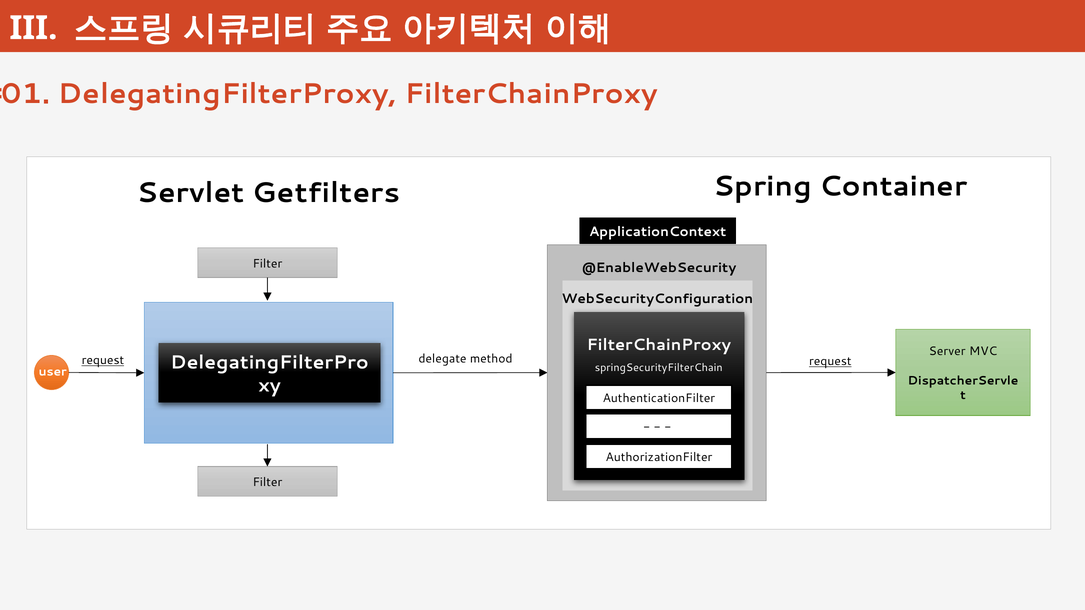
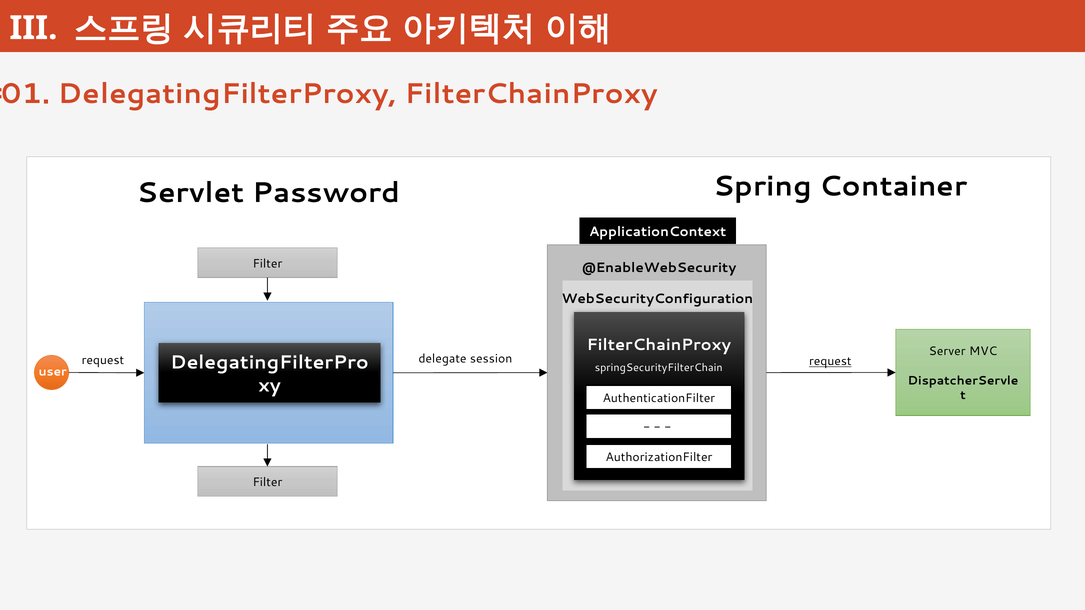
Getfilters: Getfilters -> Password
method: method -> session
request at (103, 361) underline: present -> none
